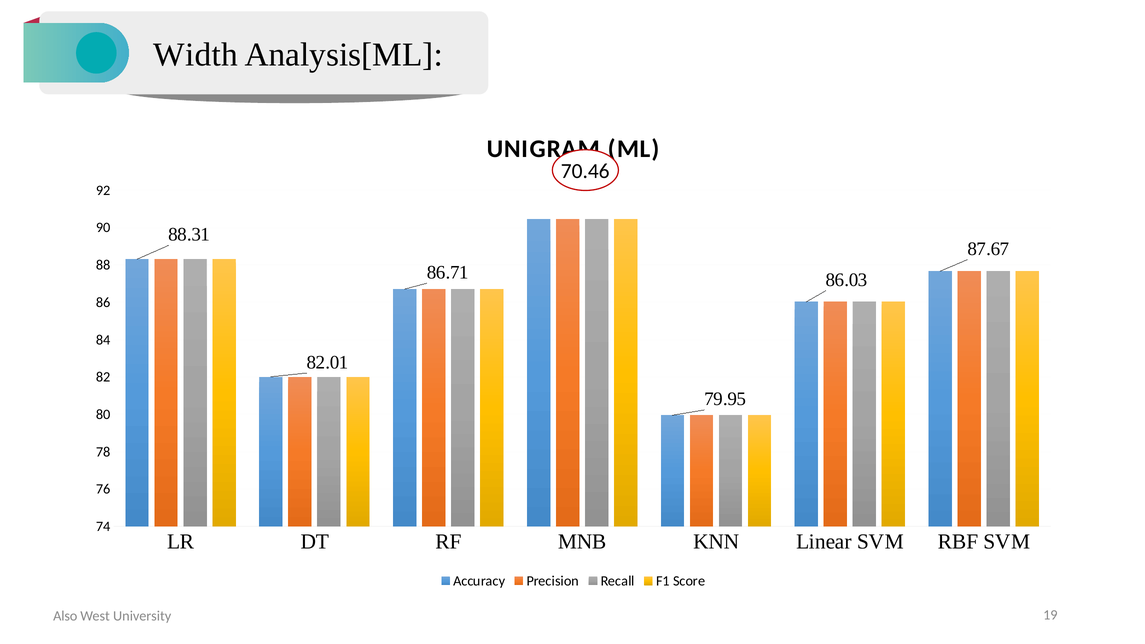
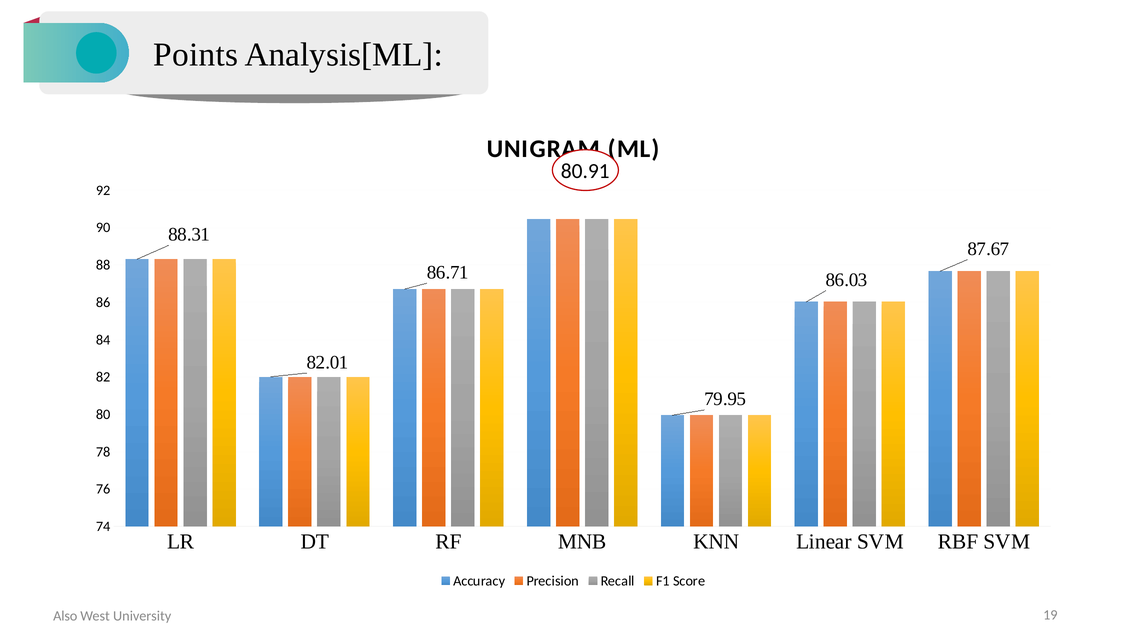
Width: Width -> Points
70.46: 70.46 -> 80.91
